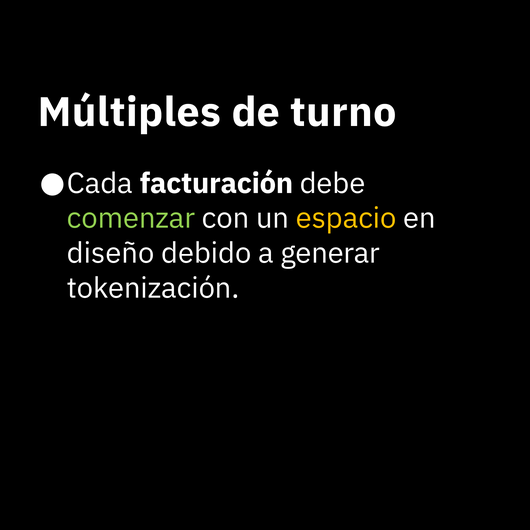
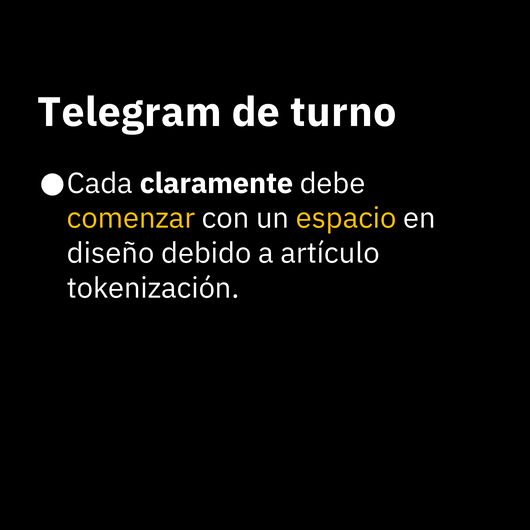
Múltiples: Múltiples -> Telegram
facturación: facturación -> claramente
comenzar colour: light green -> yellow
generar: generar -> artículo
